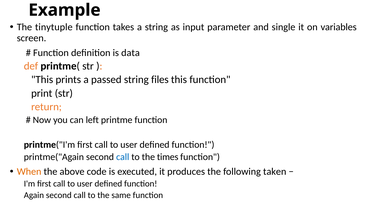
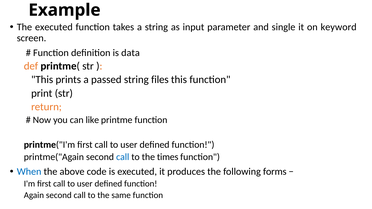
The tinytuple: tinytuple -> executed
variables: variables -> keyword
left: left -> like
When colour: orange -> blue
taken: taken -> forms
